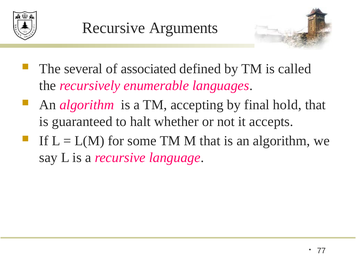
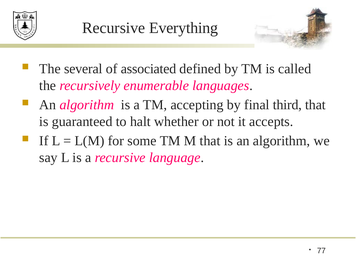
Arguments: Arguments -> Everything
hold: hold -> third
